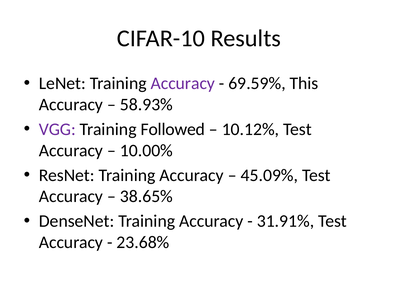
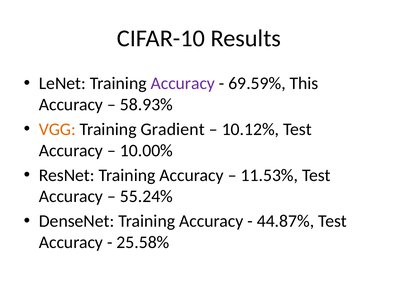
VGG colour: purple -> orange
Followed: Followed -> Gradient
45.09%: 45.09% -> 11.53%
38.65%: 38.65% -> 55.24%
31.91%: 31.91% -> 44.87%
23.68%: 23.68% -> 25.58%
